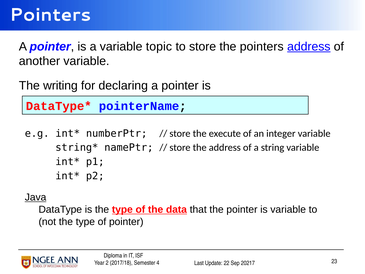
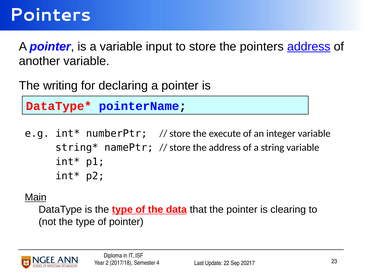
topic: topic -> input
Java: Java -> Main
is variable: variable -> clearing
